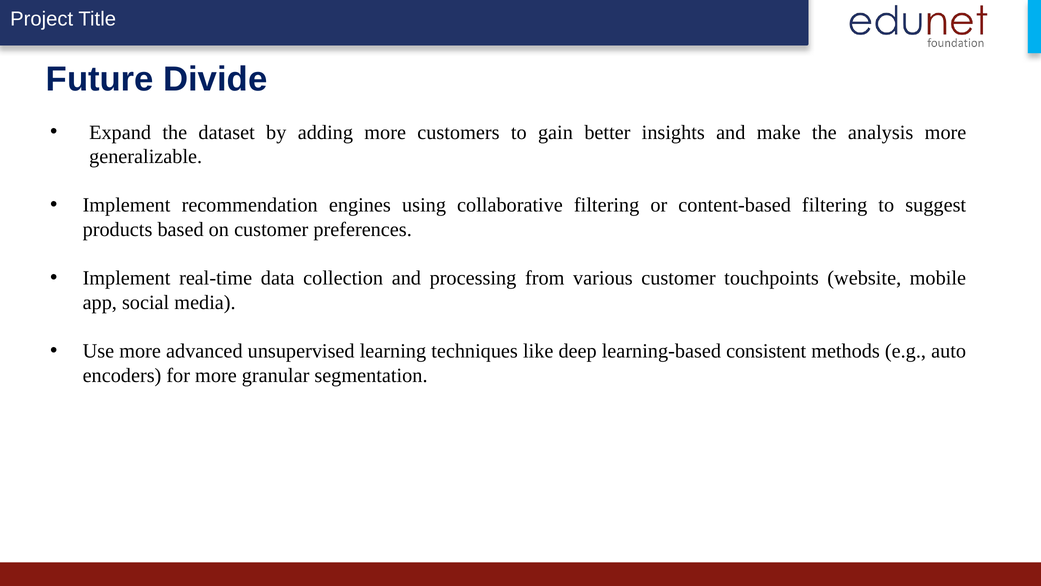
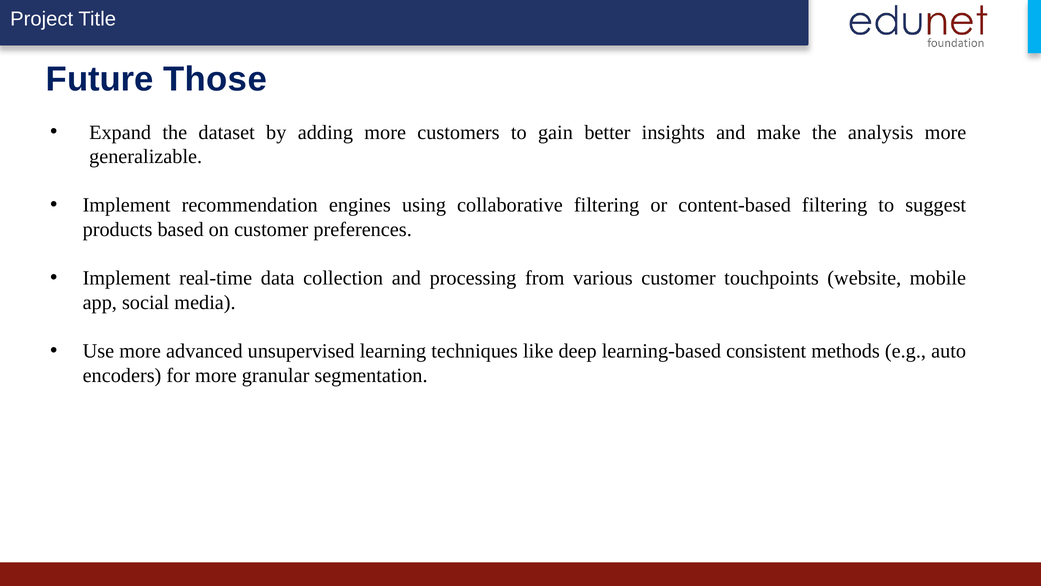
Divide: Divide -> Those
